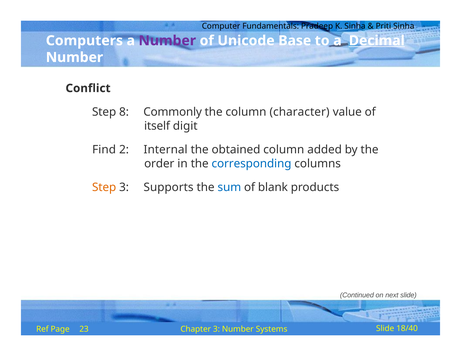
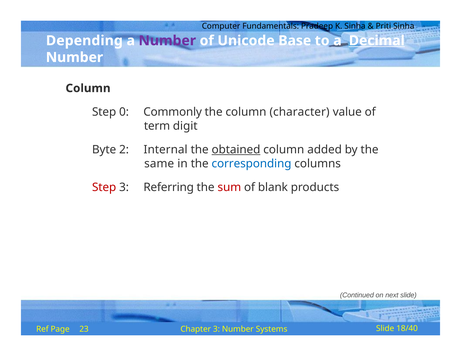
Computers: Computers -> Depending
Conflict at (88, 88): Conflict -> Column
8: 8 -> 0
itself: itself -> term
Find: Find -> Byte
obtained underline: none -> present
order: order -> same
Step at (104, 187) colour: orange -> red
Supports: Supports -> Referring
sum colour: blue -> red
